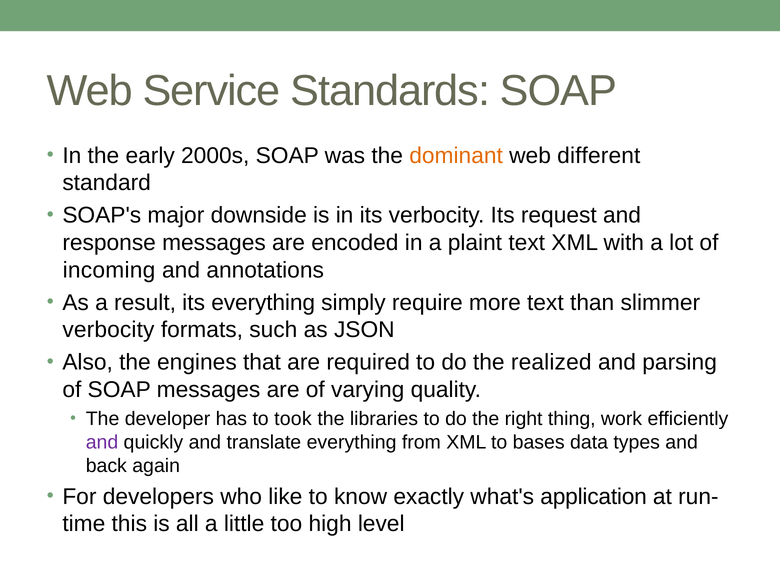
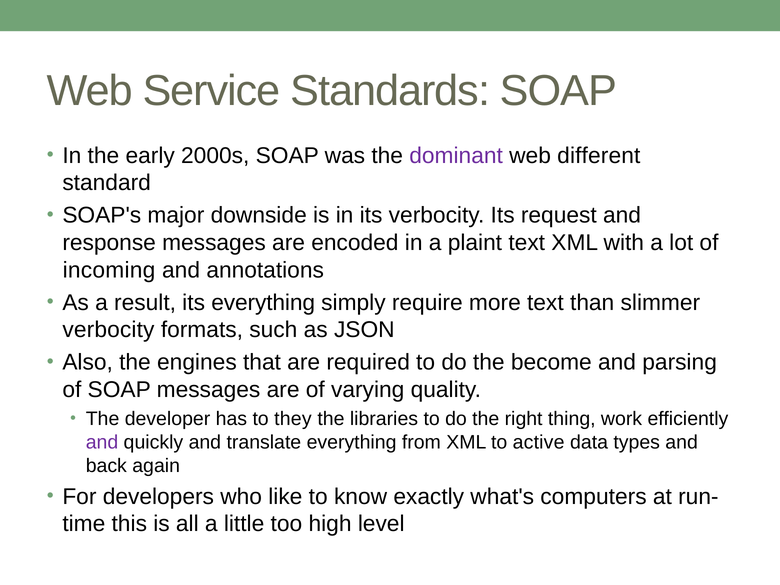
dominant colour: orange -> purple
realized: realized -> become
took: took -> they
bases: bases -> active
application: application -> computers
